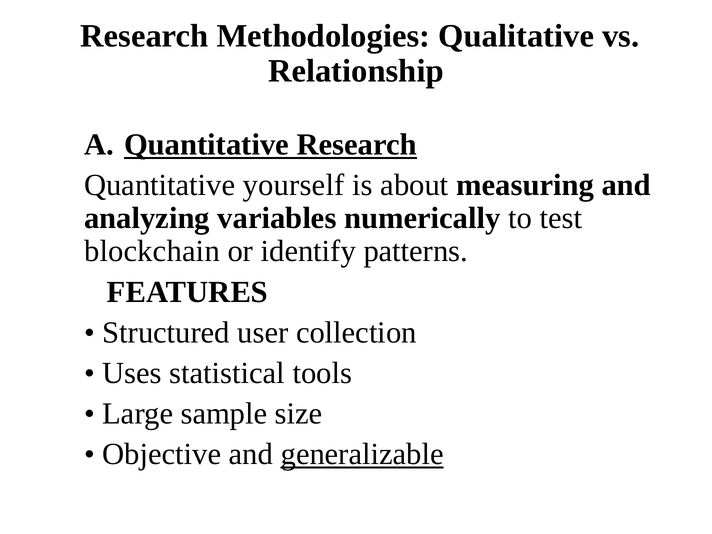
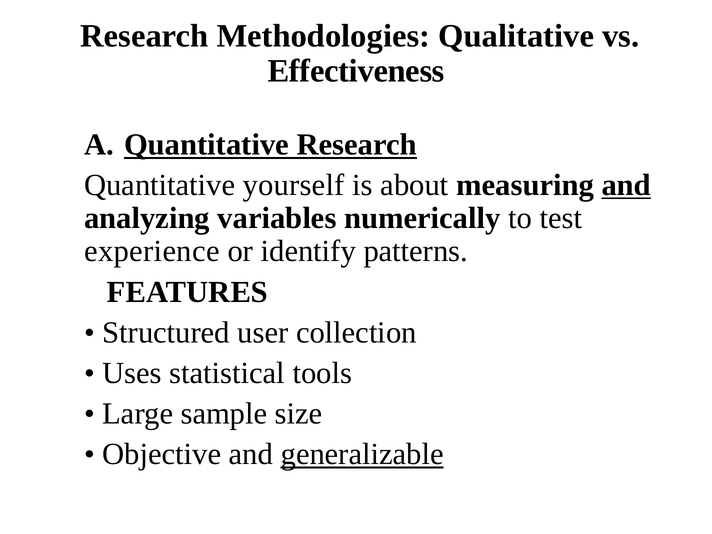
Relationship: Relationship -> Effectiveness
and at (626, 185) underline: none -> present
blockchain: blockchain -> experience
